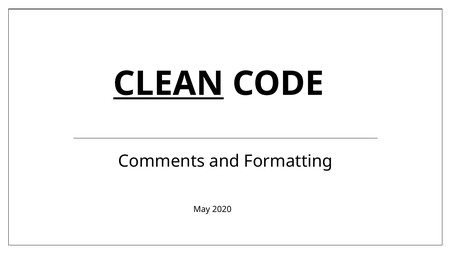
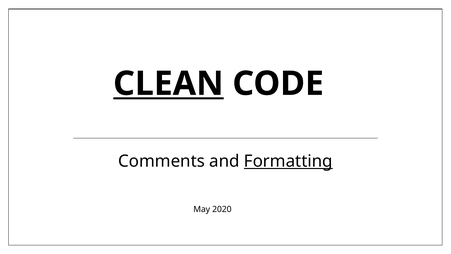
Formatting underline: none -> present
